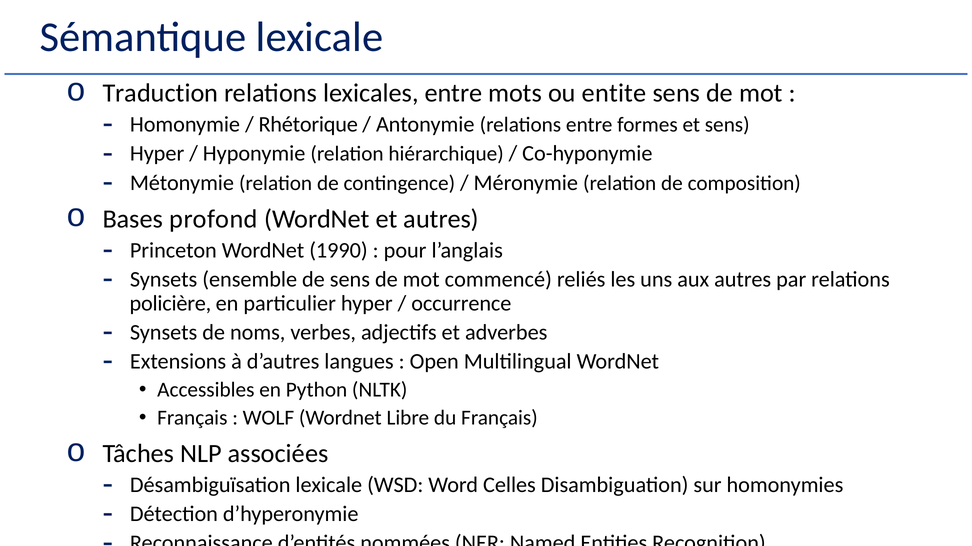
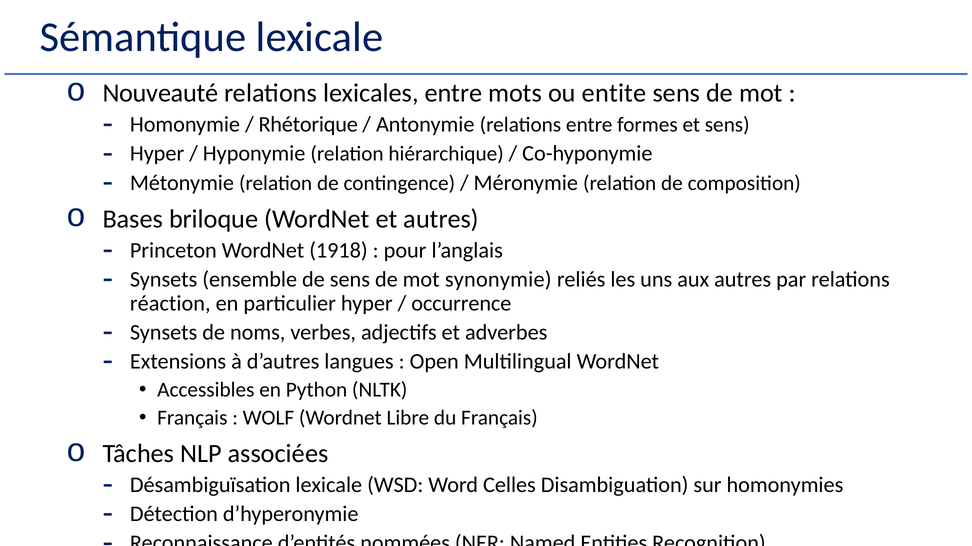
Traduction: Traduction -> Nouveauté
profond: profond -> briloque
1990: 1990 -> 1918
commencé: commencé -> synonymie
policière: policière -> réaction
